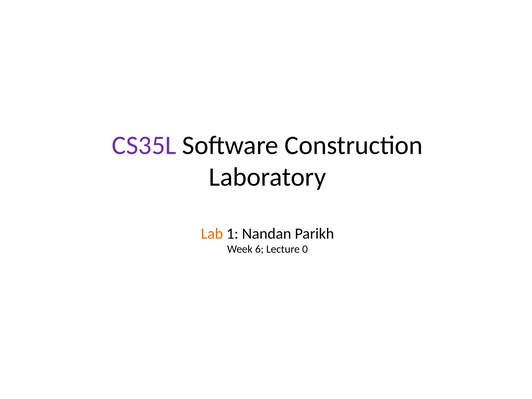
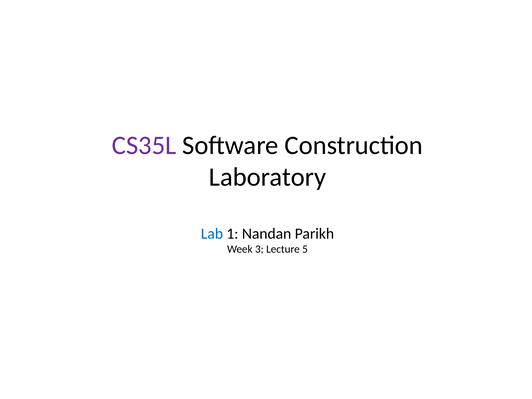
Lab colour: orange -> blue
6: 6 -> 3
0: 0 -> 5
